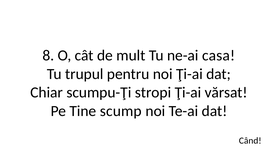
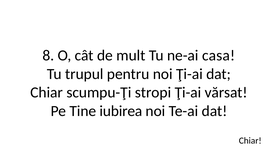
scump: scump -> iubirea
Când at (250, 141): Când -> Chiar
